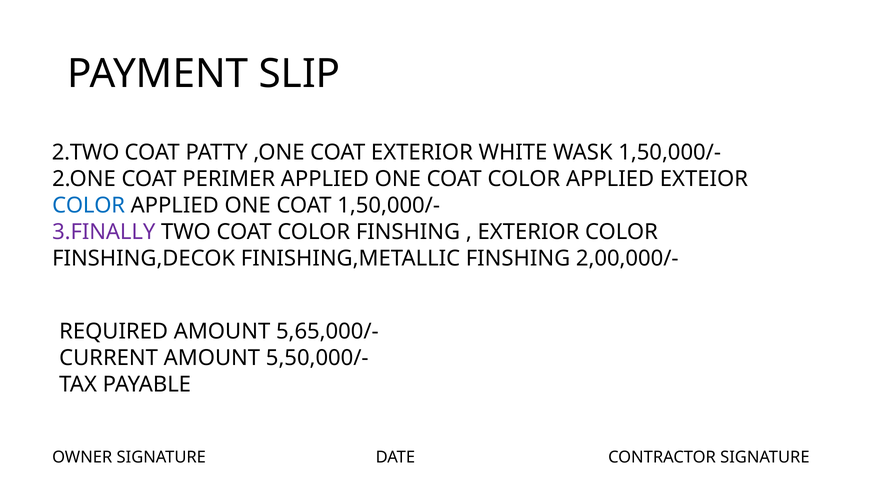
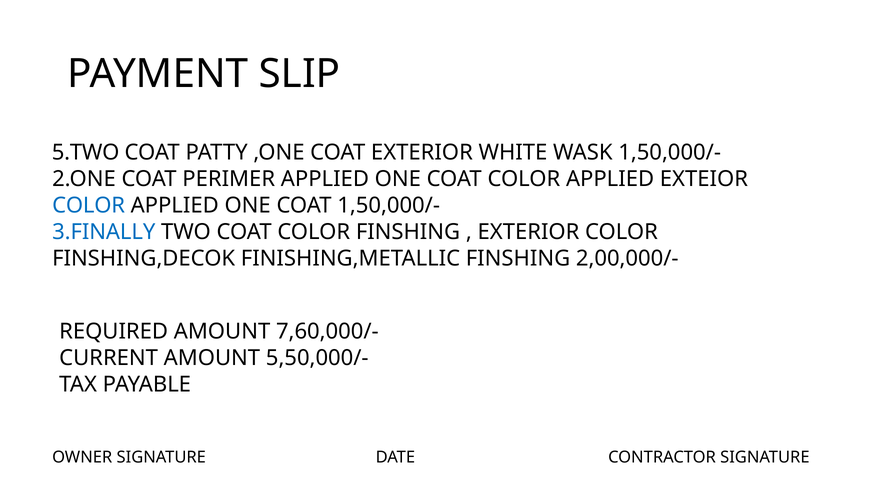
2.TWO: 2.TWO -> 5.TWO
3.FINALLY colour: purple -> blue
5,65,000/-: 5,65,000/- -> 7,60,000/-
